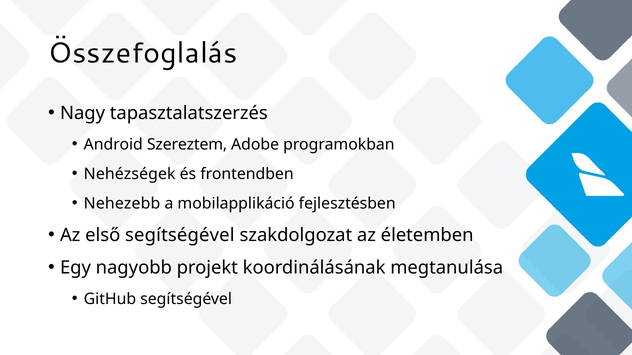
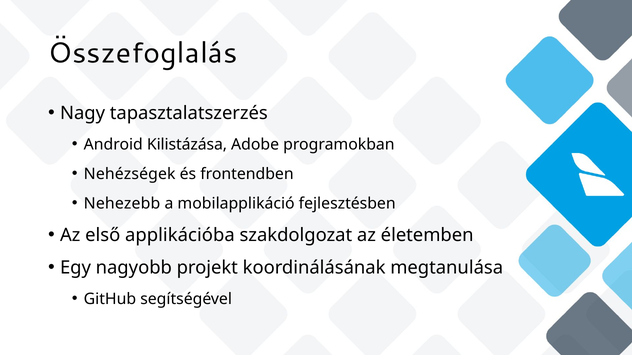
Szereztem: Szereztem -> Kilistázása
első segítségével: segítségével -> applikációba
